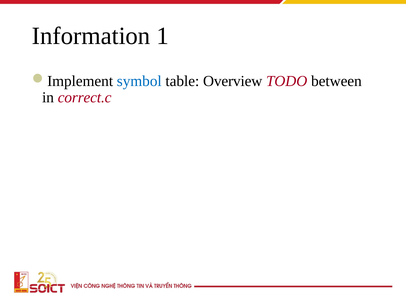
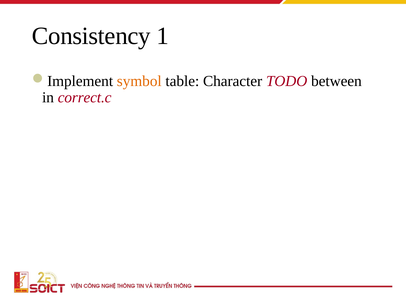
Information: Information -> Consistency
symbol colour: blue -> orange
Overview: Overview -> Character
